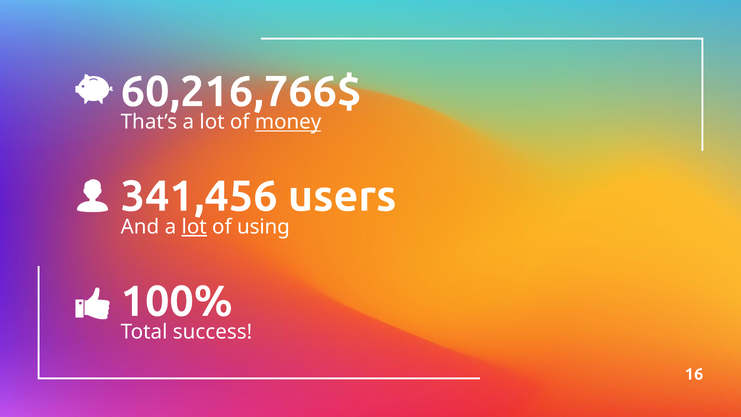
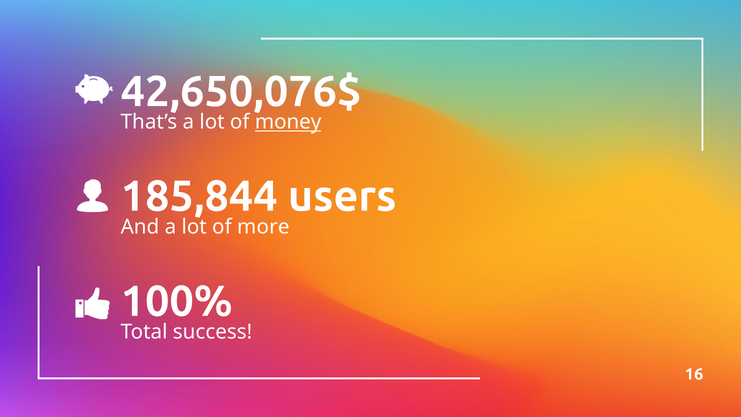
60,216,766$: 60,216,766$ -> 42,650,076$
341,456: 341,456 -> 185,844
lot at (194, 227) underline: present -> none
using: using -> more
